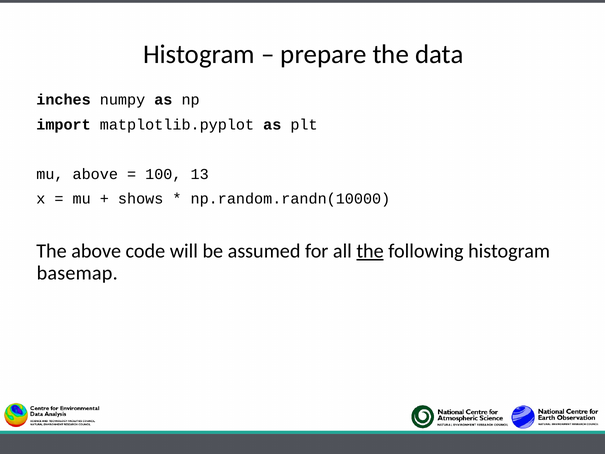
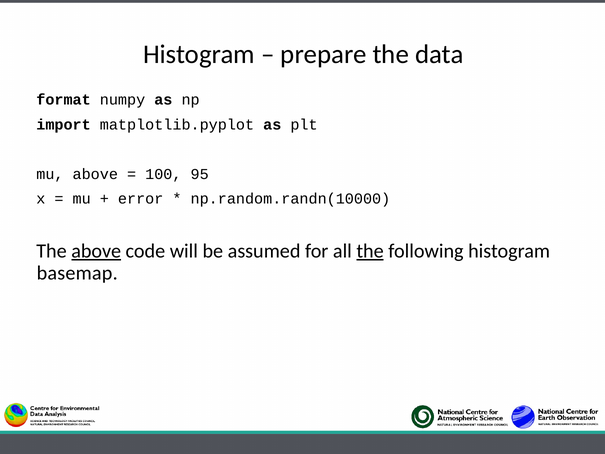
inches: inches -> format
13: 13 -> 95
shows: shows -> error
above at (96, 251) underline: none -> present
